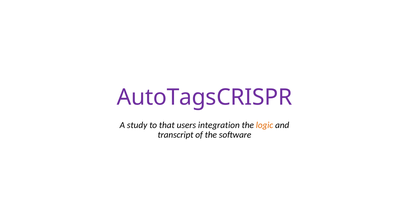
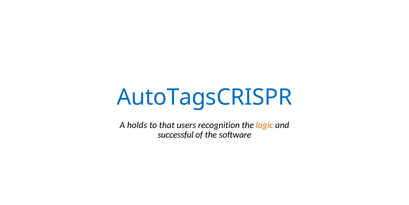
AutoTagsCRISPR colour: purple -> blue
study: study -> holds
integration: integration -> recognition
transcript: transcript -> successful
